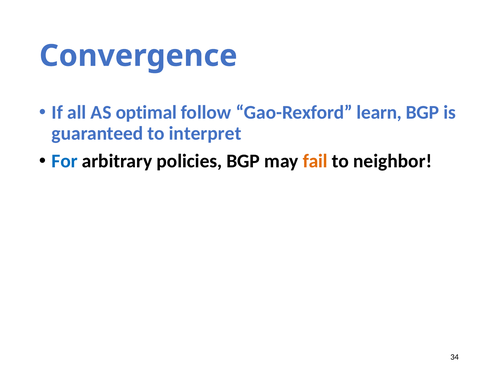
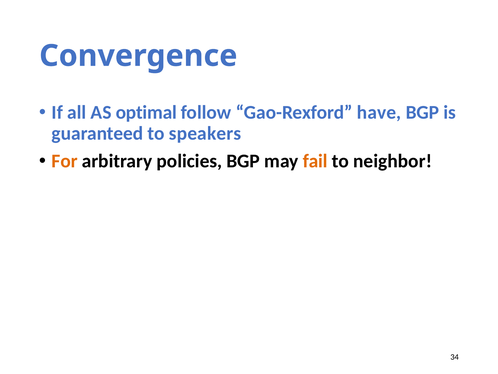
learn: learn -> have
interpret: interpret -> speakers
For colour: blue -> orange
